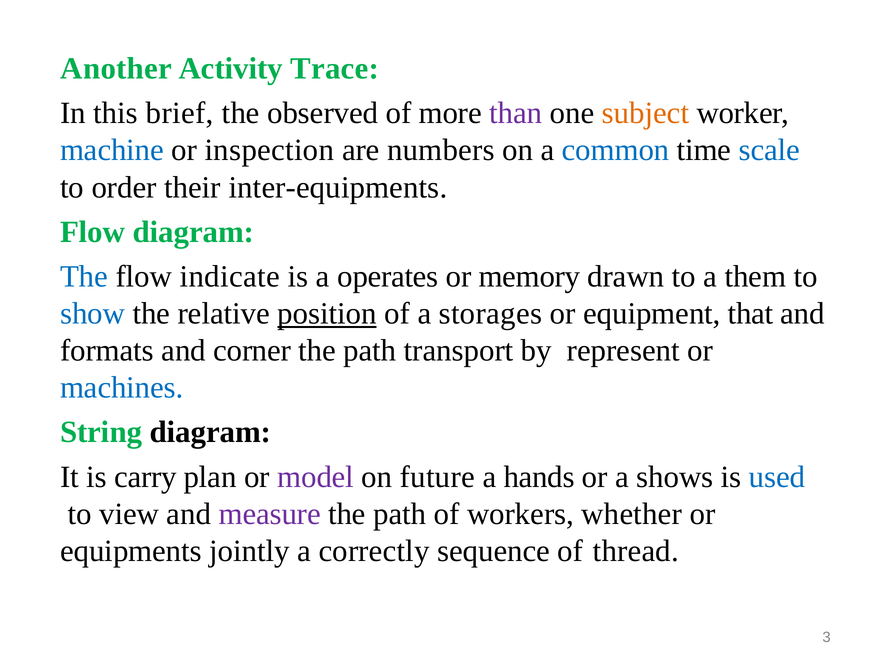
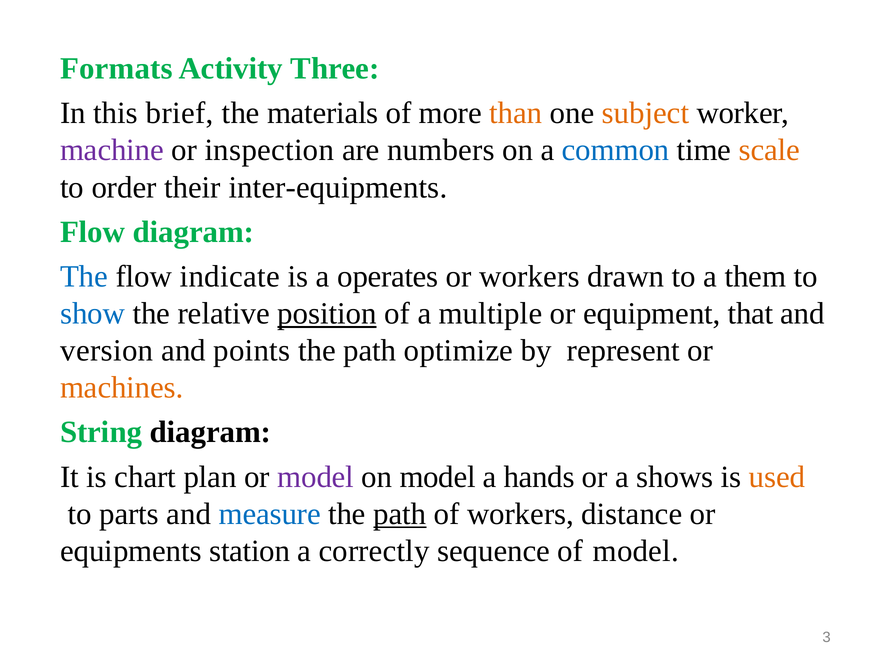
Another: Another -> Formats
Trace: Trace -> Three
observed: observed -> materials
than colour: purple -> orange
machine colour: blue -> purple
scale colour: blue -> orange
or memory: memory -> workers
storages: storages -> multiple
formats: formats -> version
corner: corner -> points
transport: transport -> optimize
machines colour: blue -> orange
carry: carry -> chart
on future: future -> model
used colour: blue -> orange
view: view -> parts
measure colour: purple -> blue
path at (400, 514) underline: none -> present
whether: whether -> distance
jointly: jointly -> station
of thread: thread -> model
